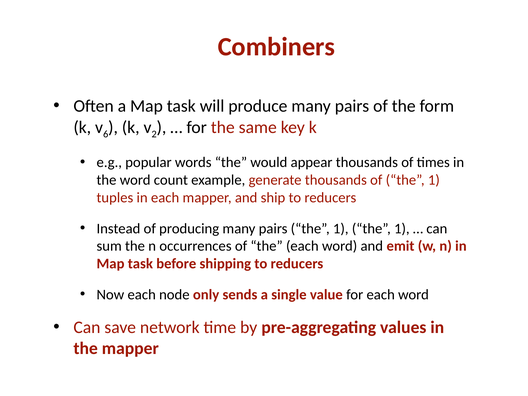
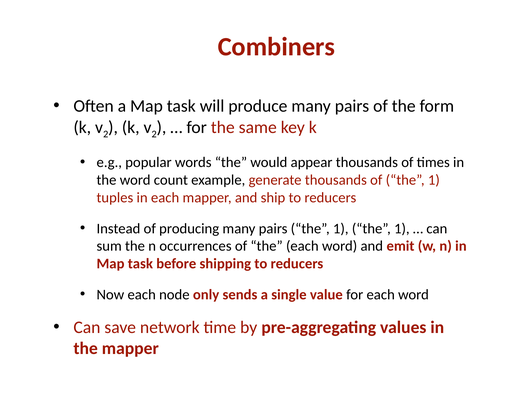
6 at (106, 134): 6 -> 2
